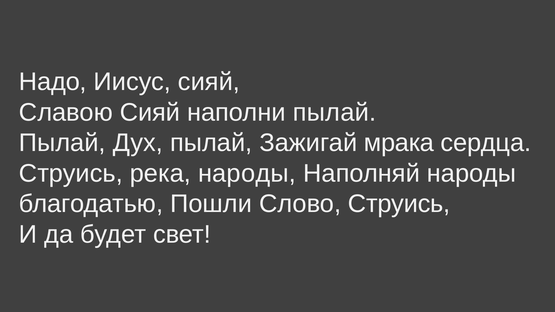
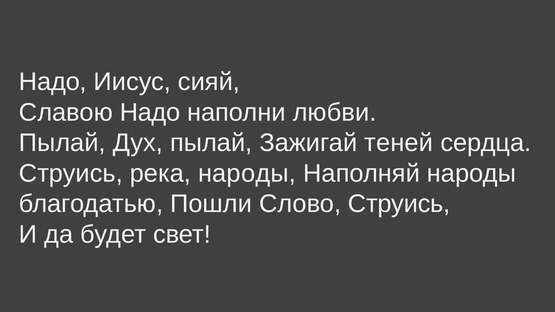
Славою Сияй: Сияй -> Надо
наполни пылай: пылай -> любви
мрака: мрака -> теней
